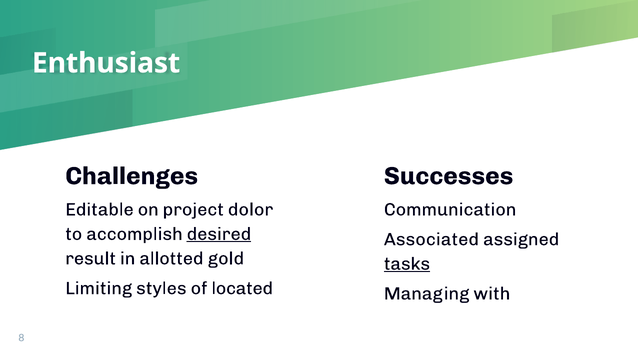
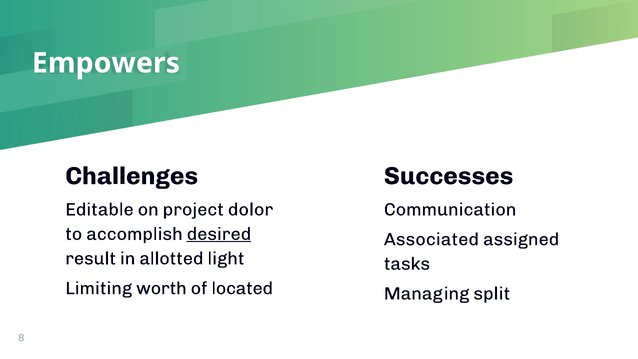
Enthusiast: Enthusiast -> Empowers
gold: gold -> light
tasks underline: present -> none
styles: styles -> worth
with: with -> split
